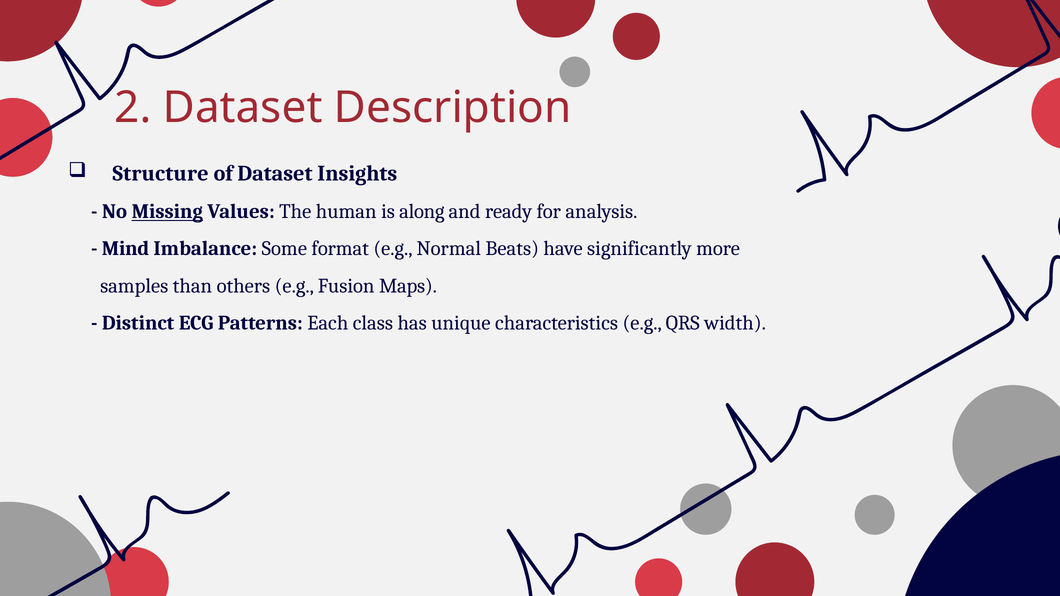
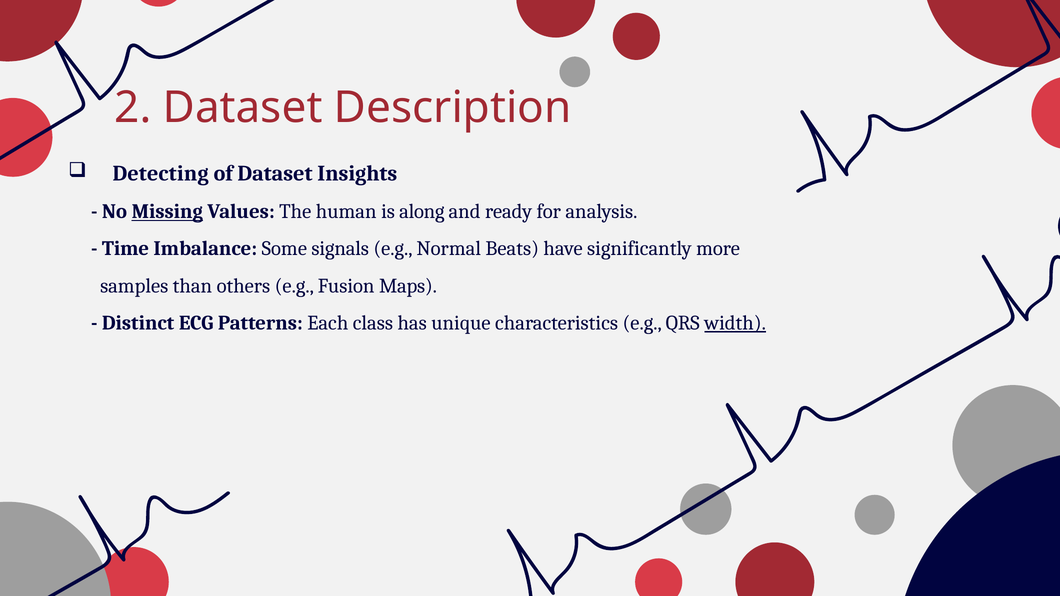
Structure: Structure -> Detecting
Mind: Mind -> Time
format: format -> signals
width underline: none -> present
